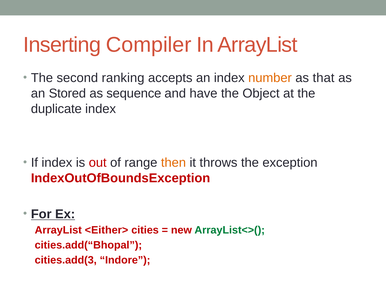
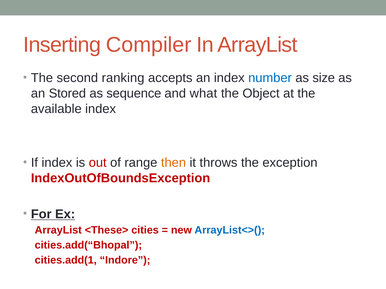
number colour: orange -> blue
that: that -> size
have: have -> what
duplicate: duplicate -> available
<Either>: <Either> -> <These>
ArrayList<>( colour: green -> blue
cities.add(3: cities.add(3 -> cities.add(1
